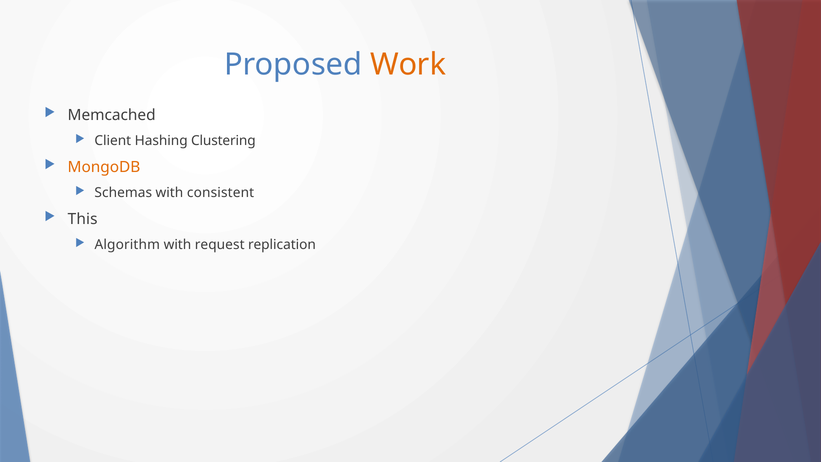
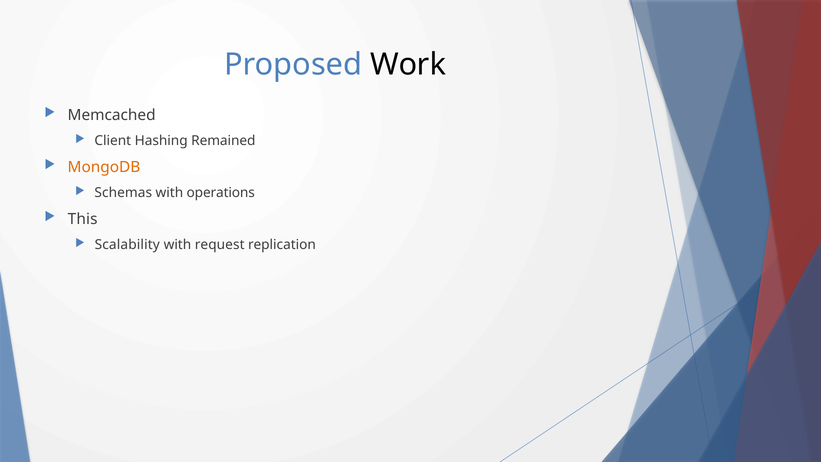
Work colour: orange -> black
Clustering: Clustering -> Remained
consistent: consistent -> operations
Algorithm: Algorithm -> Scalability
